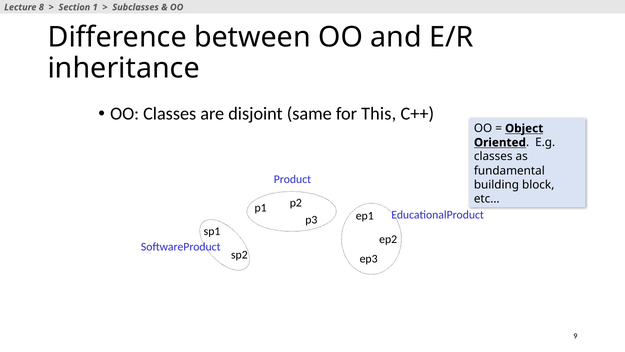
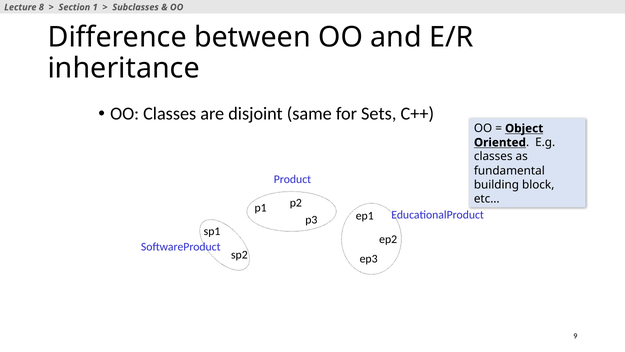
This: This -> Sets
